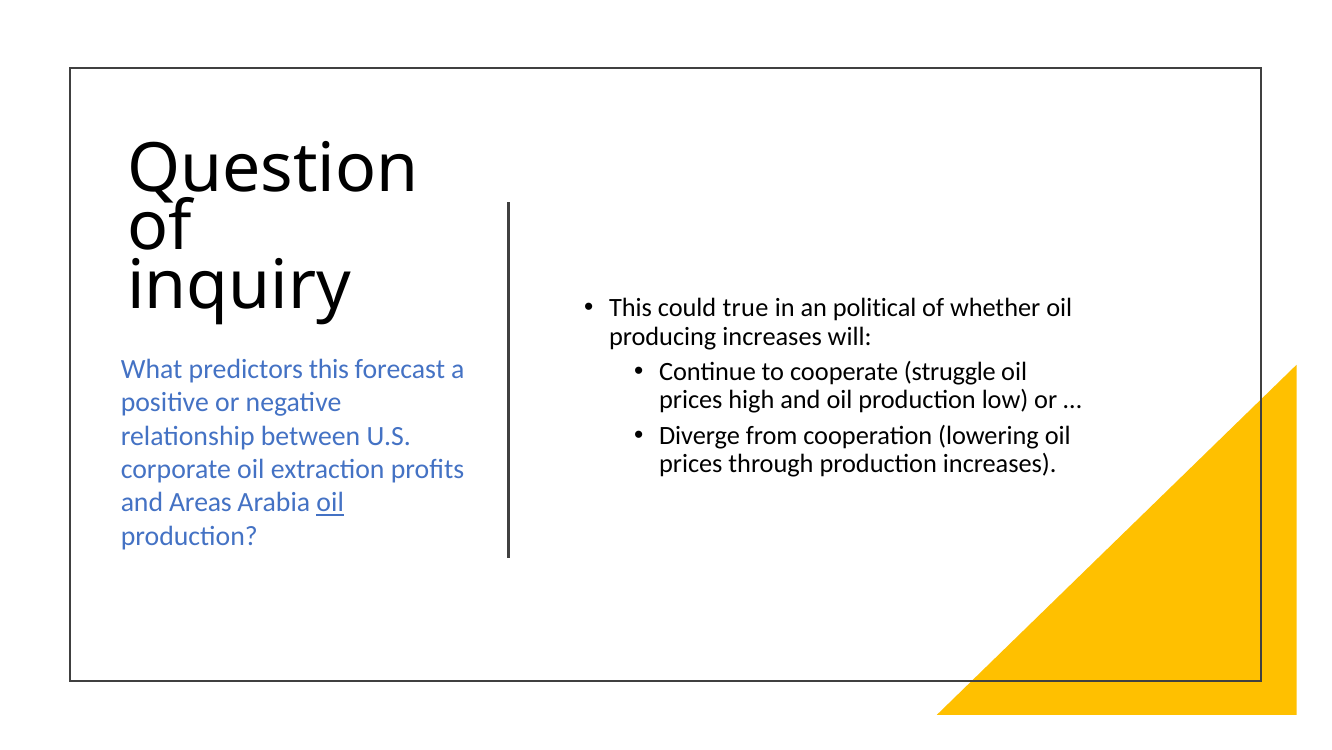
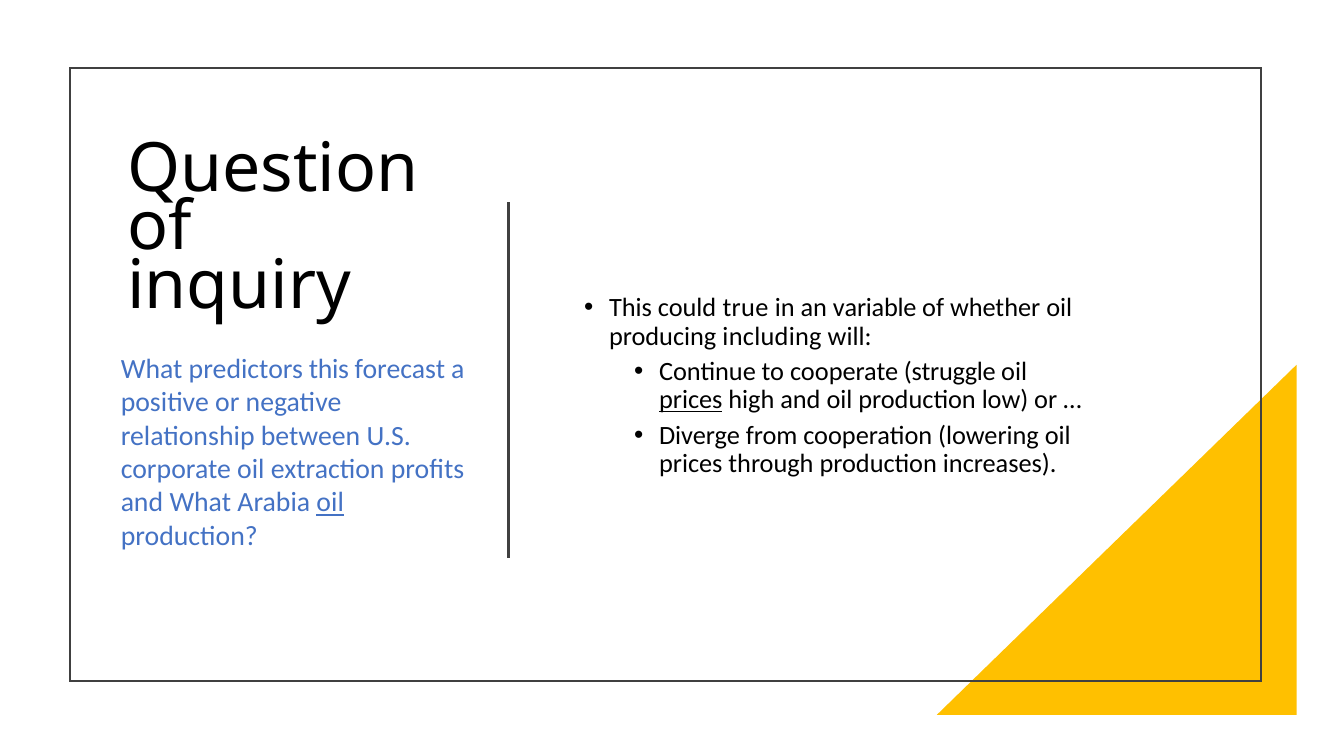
political: political -> variable
producing increases: increases -> including
prices at (691, 400) underline: none -> present
and Areas: Areas -> What
